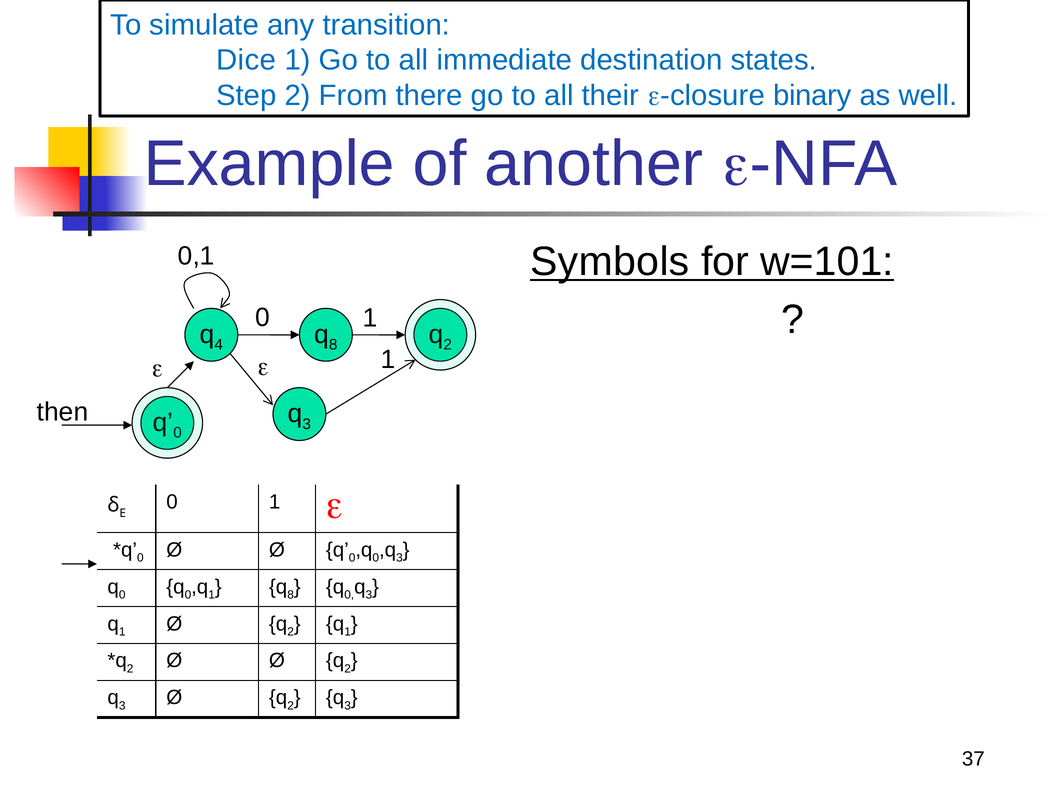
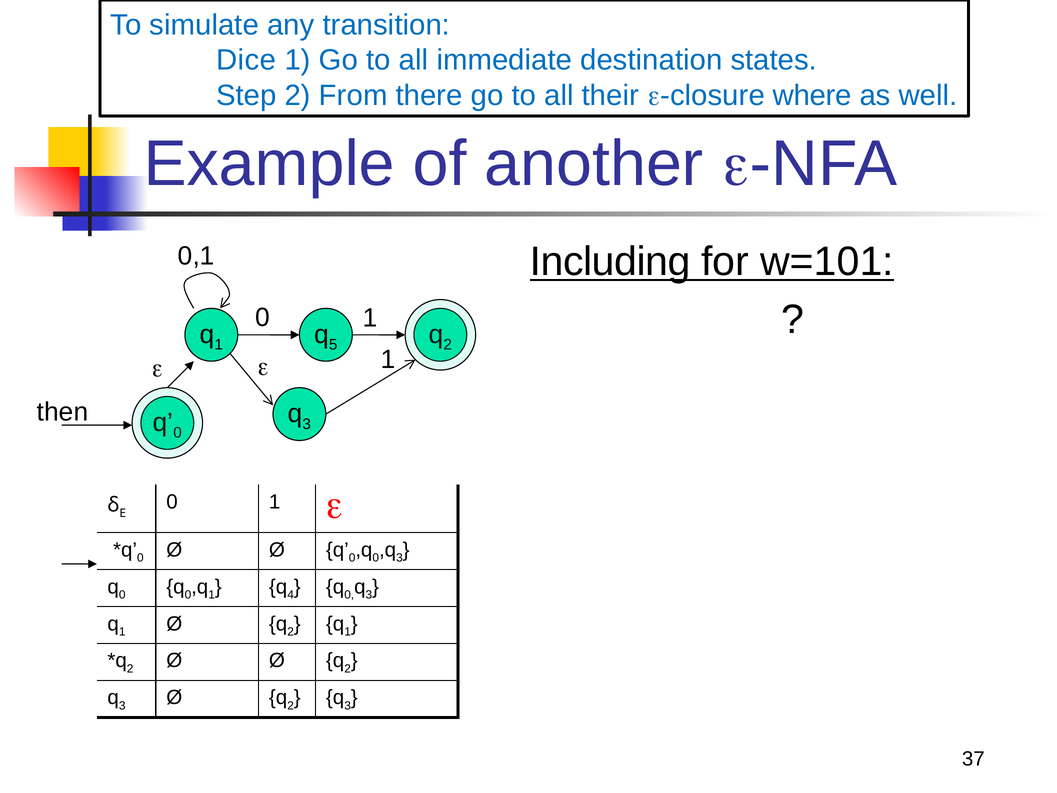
binary: binary -> where
Symbols: Symbols -> Including
4 at (219, 345): 4 -> 1
8 at (333, 345): 8 -> 5
8 at (291, 595): 8 -> 4
